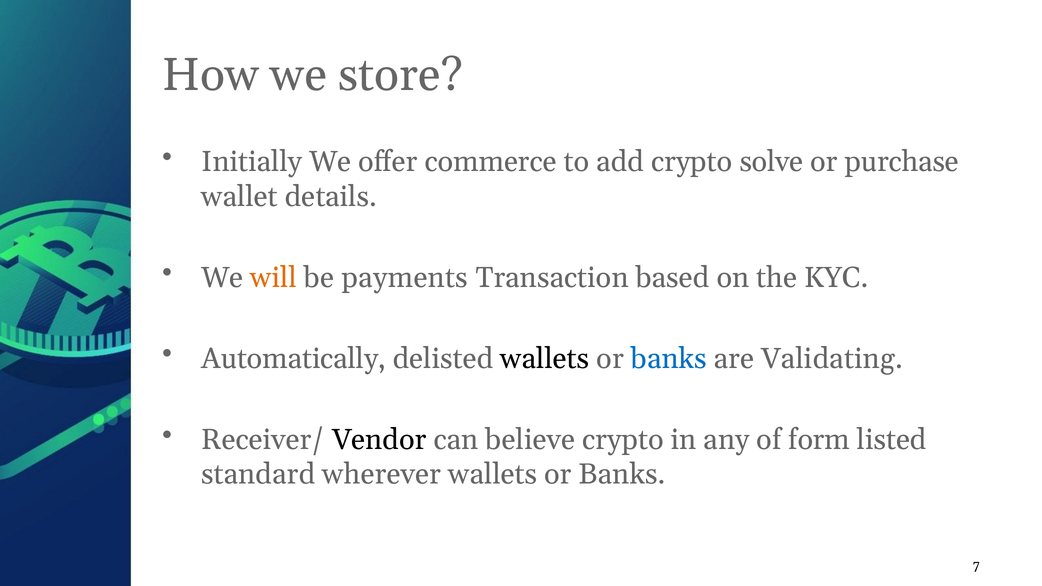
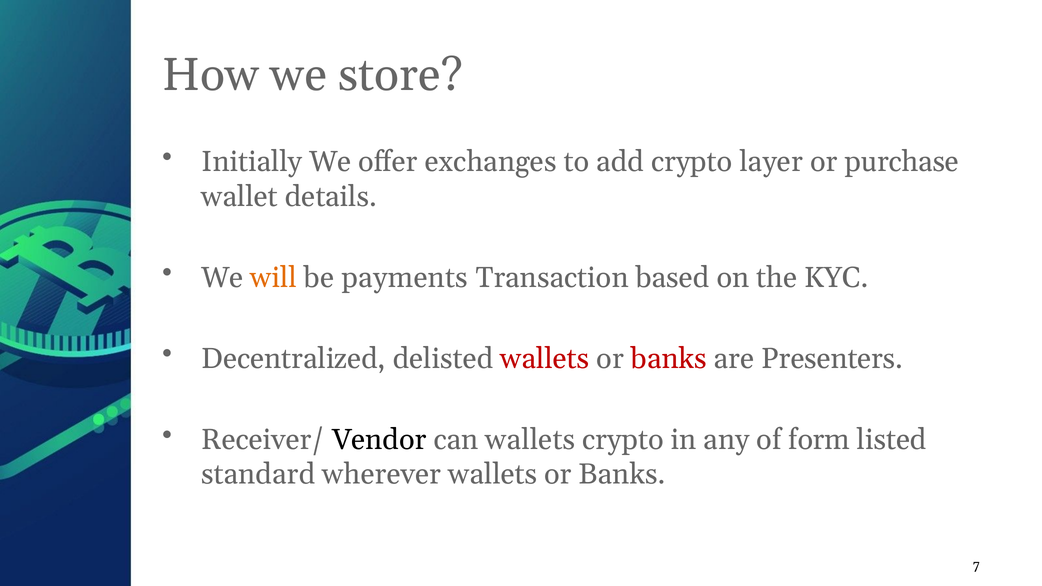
commerce: commerce -> exchanges
solve: solve -> layer
Automatically: Automatically -> Decentralized
wallets at (545, 359) colour: black -> red
banks at (669, 359) colour: blue -> red
Validating: Validating -> Presenters
can believe: believe -> wallets
